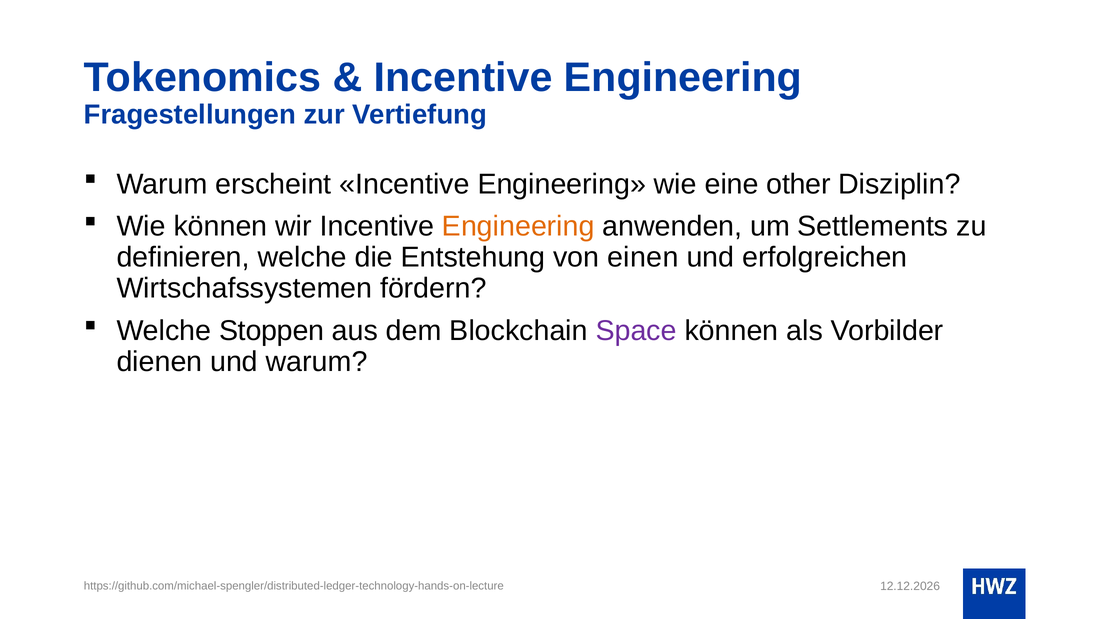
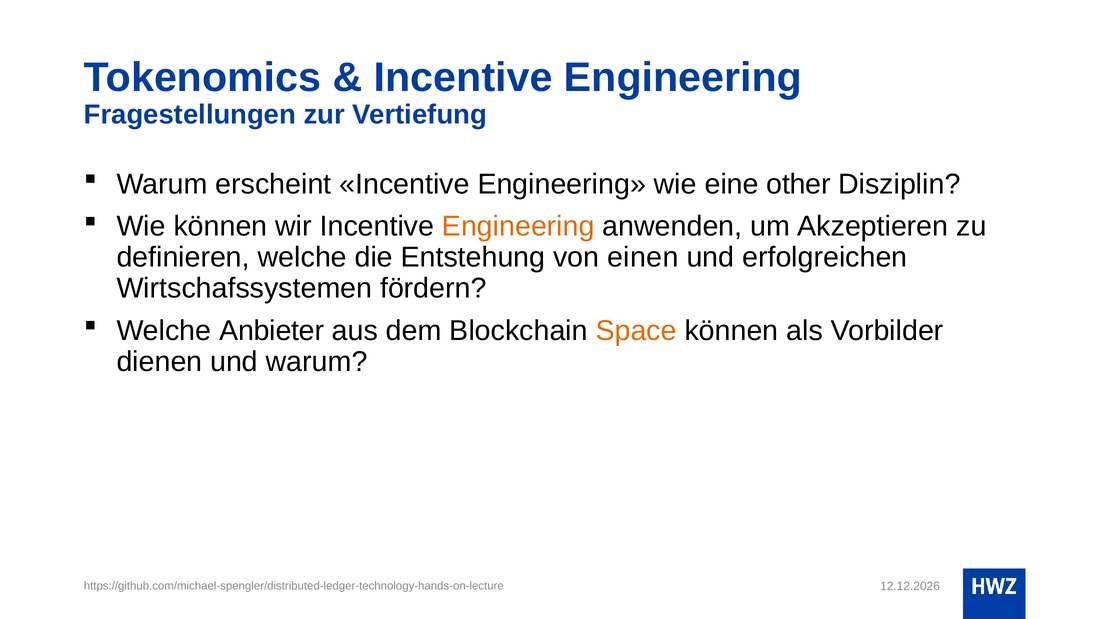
Settlements: Settlements -> Akzeptieren
Stoppen: Stoppen -> Anbieter
Space colour: purple -> orange
